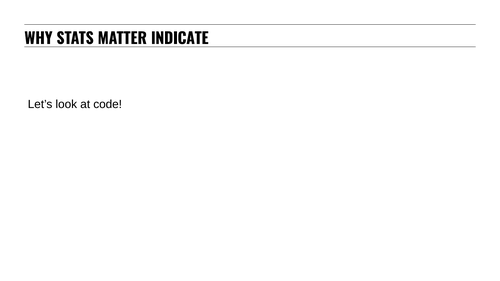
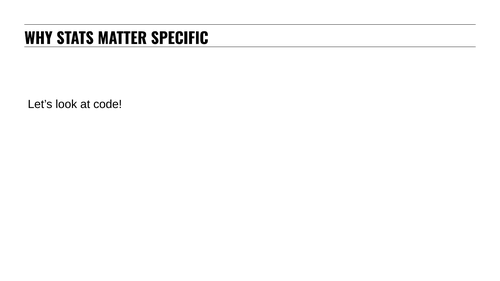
INDICATE: INDICATE -> SPECIFIC
